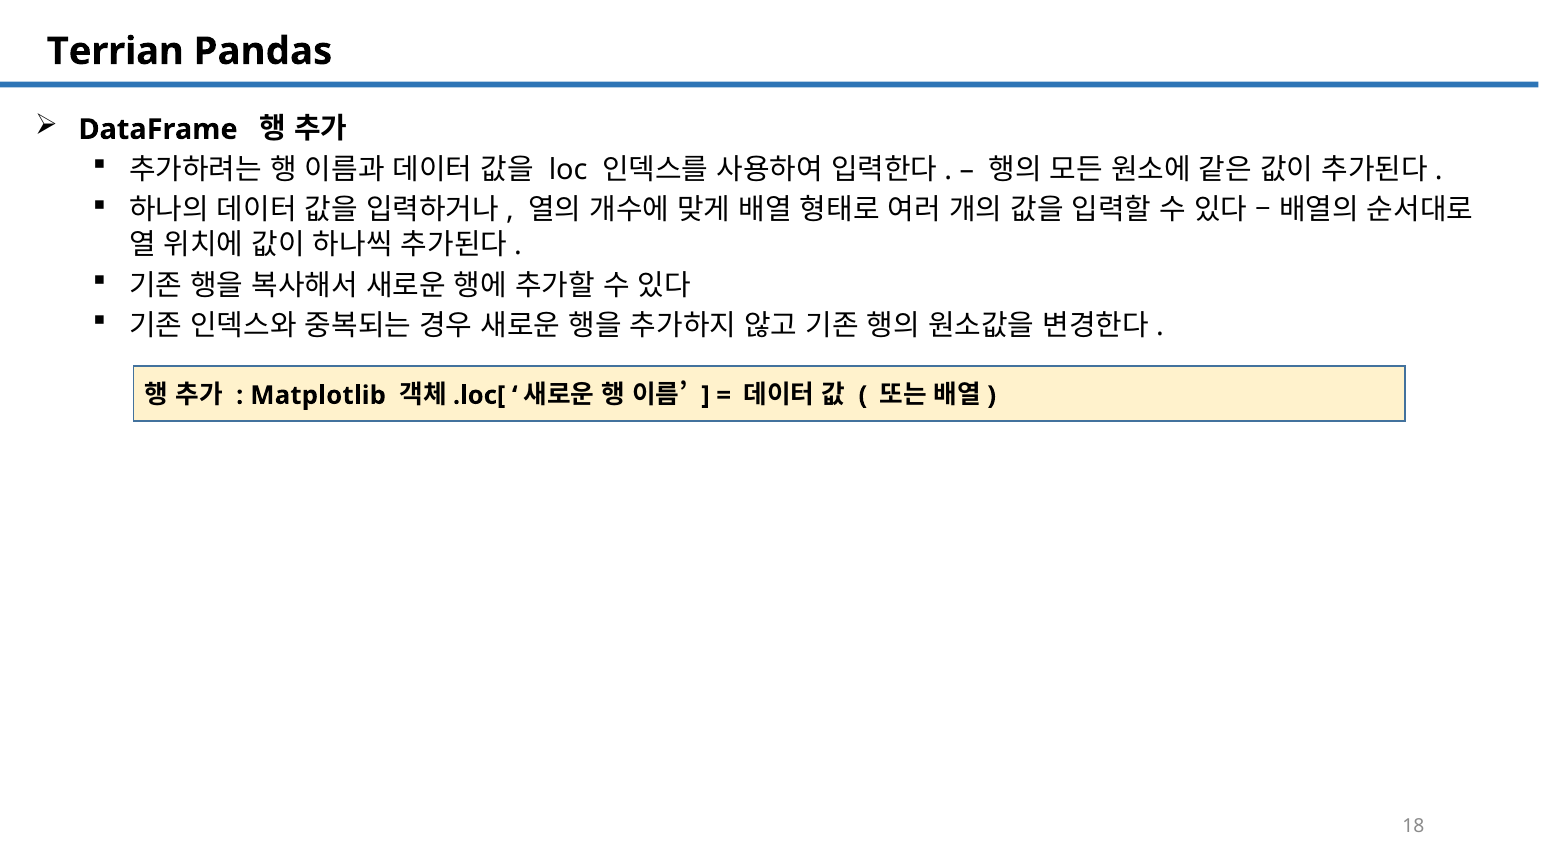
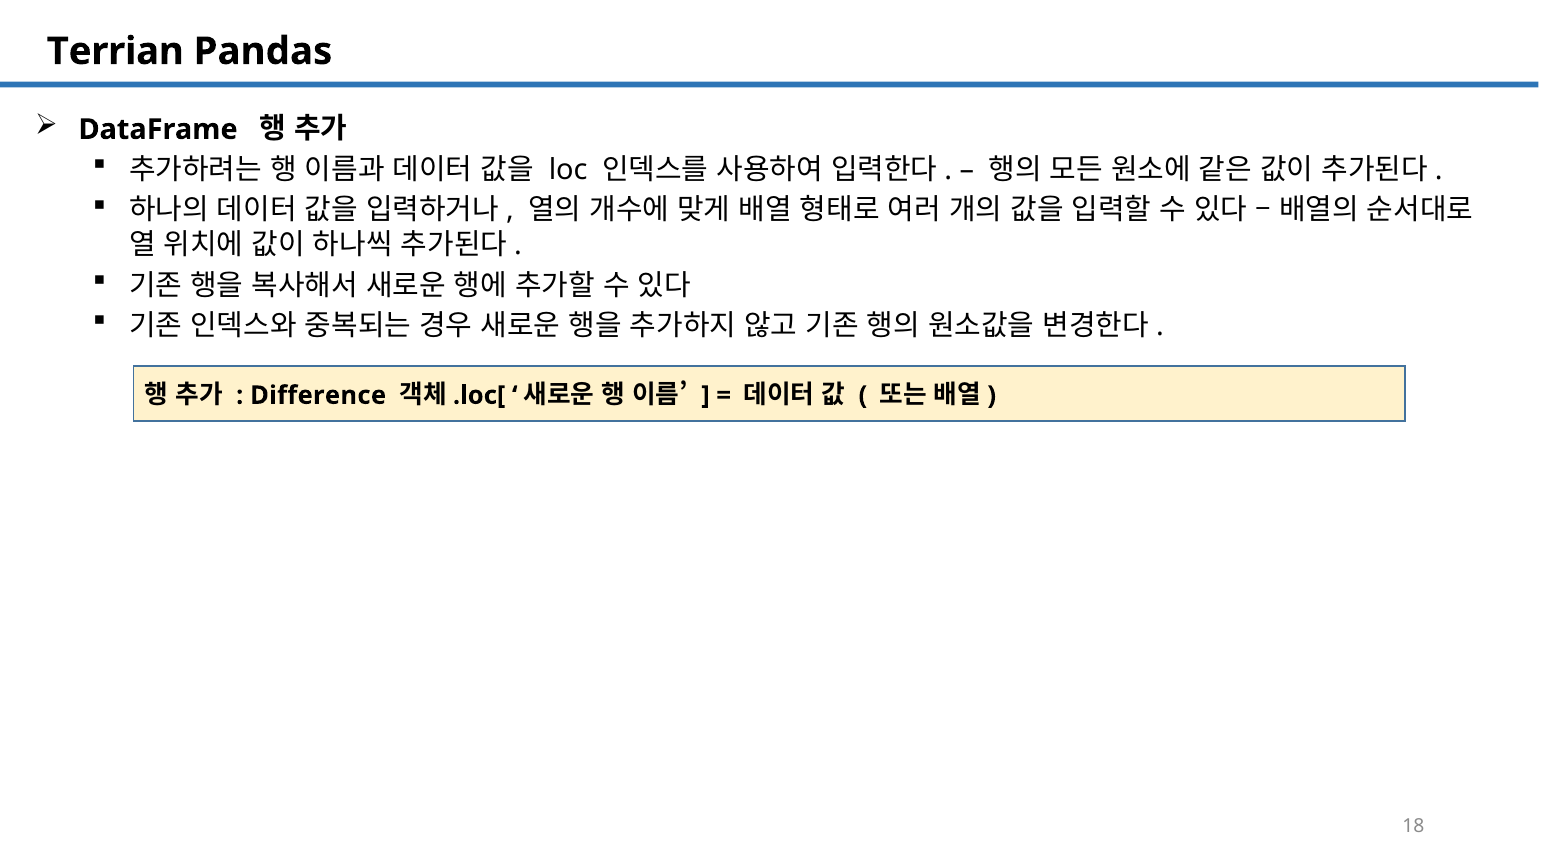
Matplotlib: Matplotlib -> Difference
